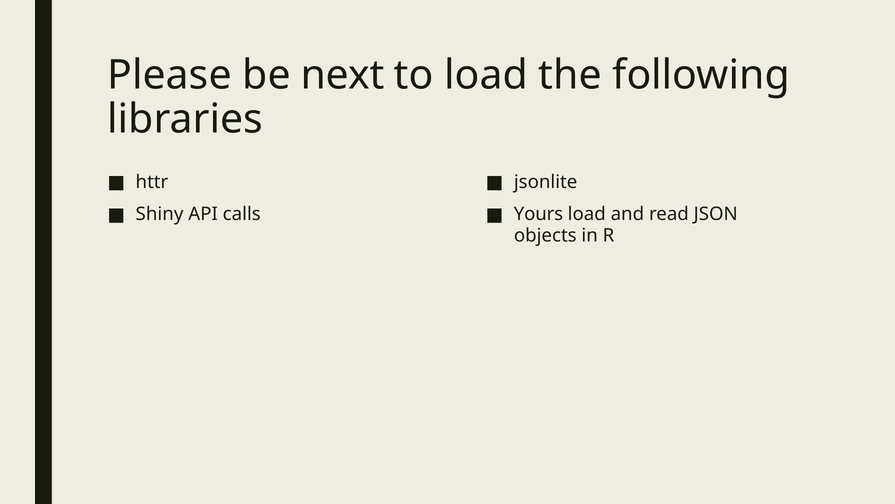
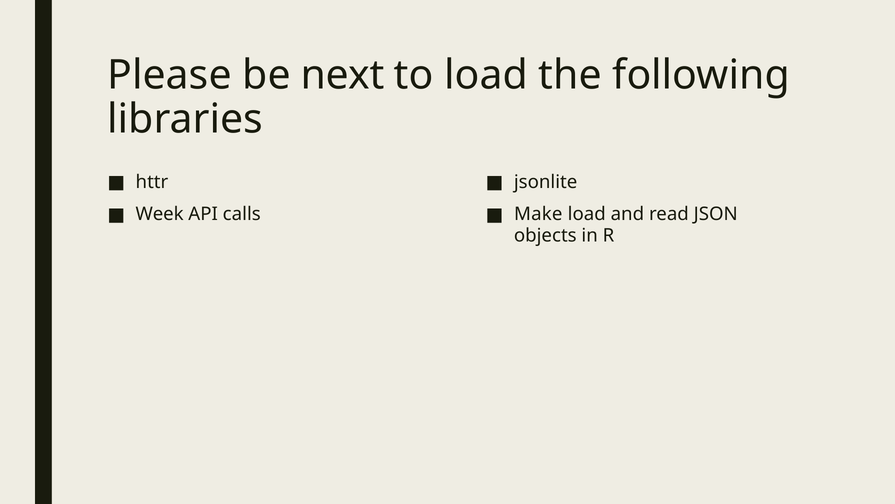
Shiny: Shiny -> Week
Yours: Yours -> Make
